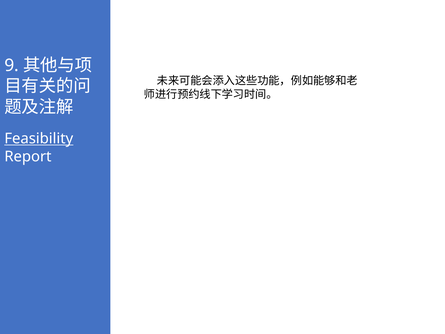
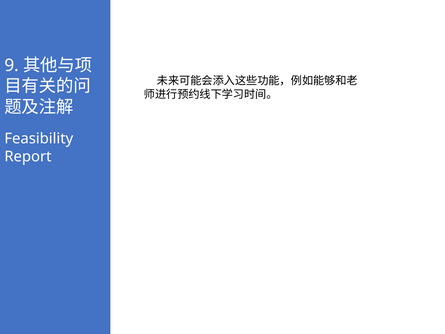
Feasibility underline: present -> none
